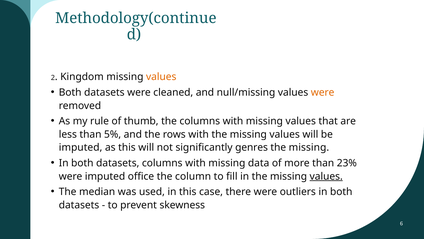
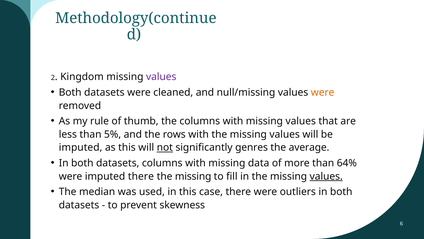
values at (161, 77) colour: orange -> purple
not underline: none -> present
missing at (309, 147): missing -> average
23%: 23% -> 64%
imputed office: office -> there
column at (193, 176): column -> missing
